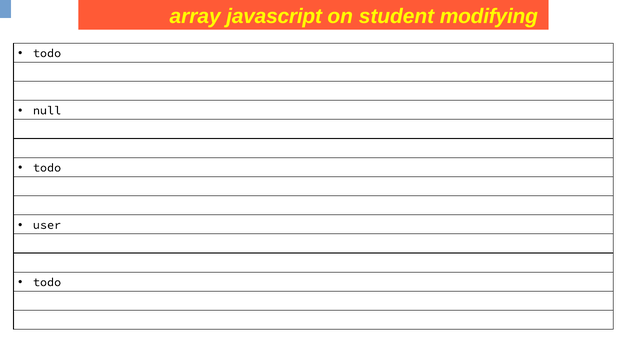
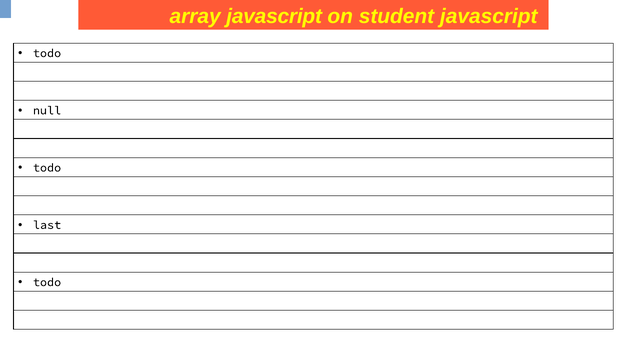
student modifying: modifying -> javascript
user: user -> last
